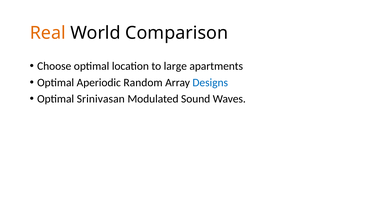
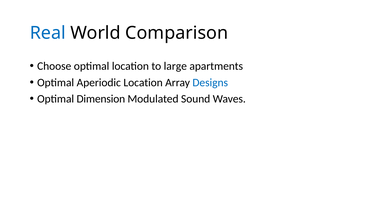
Real colour: orange -> blue
Aperiodic Random: Random -> Location
Srinivasan: Srinivasan -> Dimension
